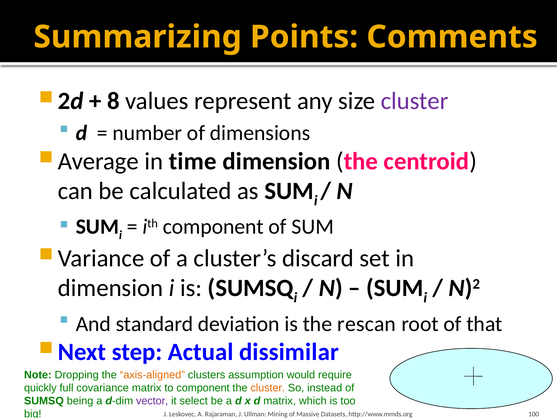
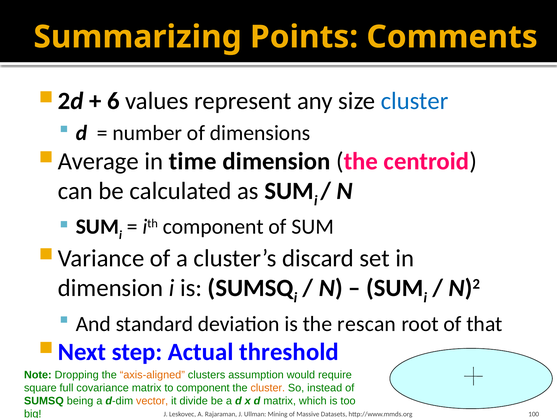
8: 8 -> 6
cluster at (415, 101) colour: purple -> blue
dissimilar: dissimilar -> threshold
quickly: quickly -> square
vector colour: purple -> orange
select: select -> divide
